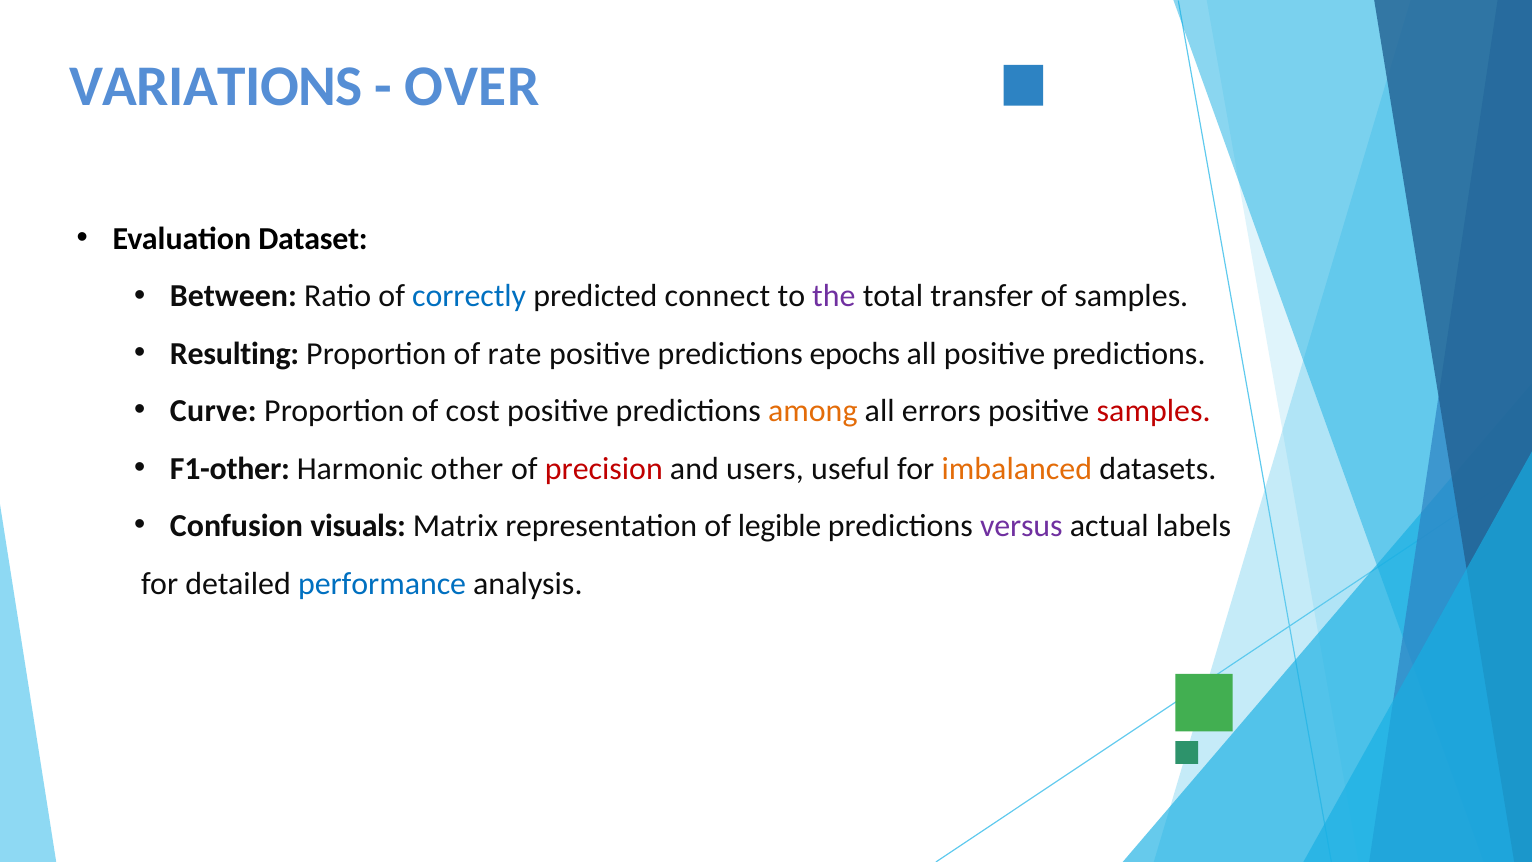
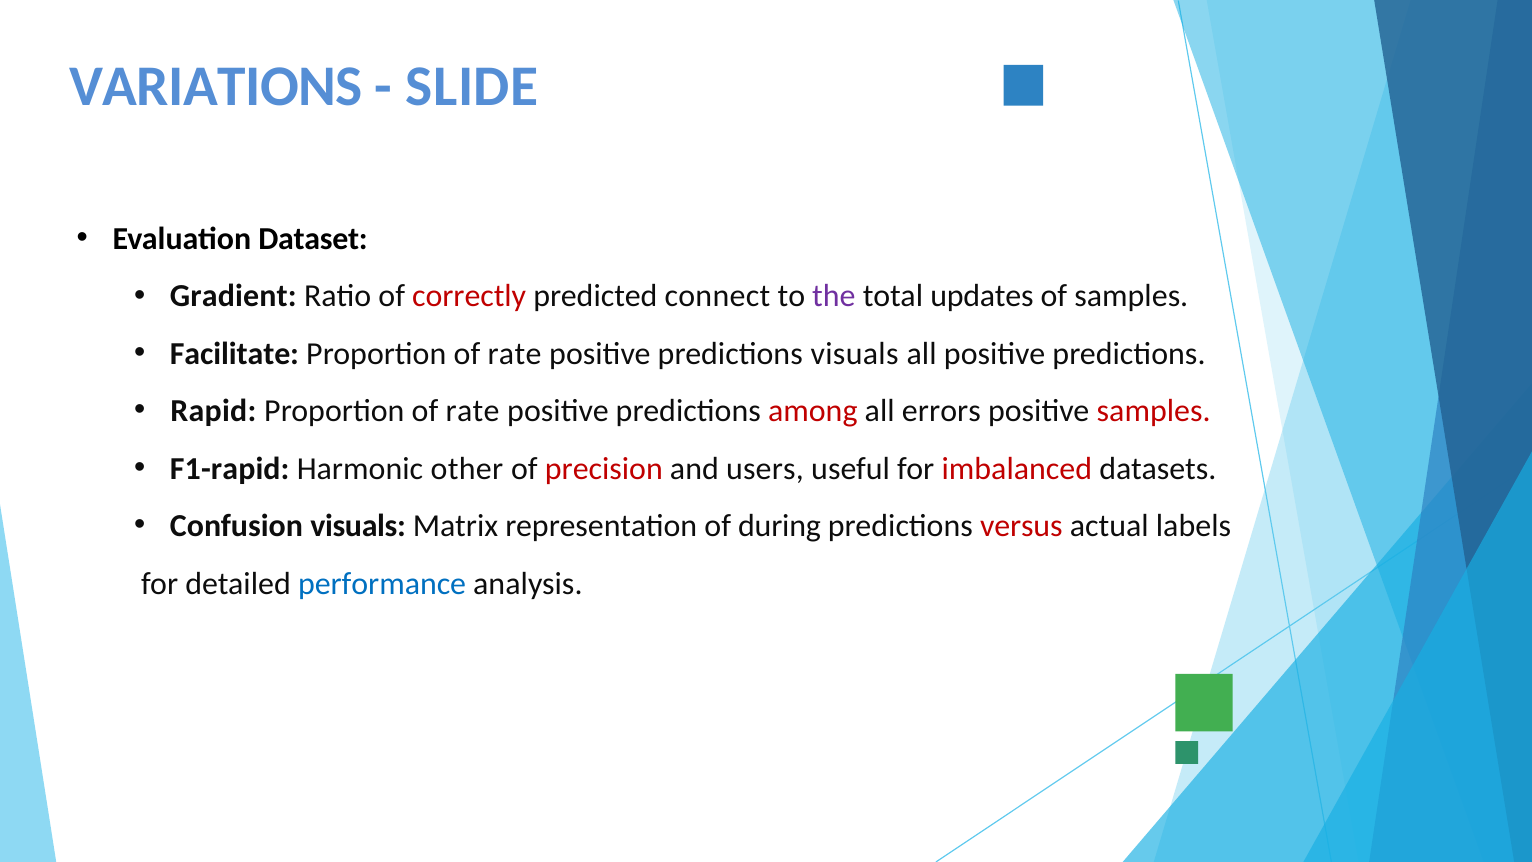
OVER: OVER -> SLIDE
Between: Between -> Gradient
correctly colour: blue -> red
transfer: transfer -> updates
Resulting: Resulting -> Facilitate
predictions epochs: epochs -> visuals
Curve: Curve -> Rapid
cost at (473, 411): cost -> rate
among colour: orange -> red
F1-other: F1-other -> F1-rapid
imbalanced colour: orange -> red
legible: legible -> during
versus colour: purple -> red
